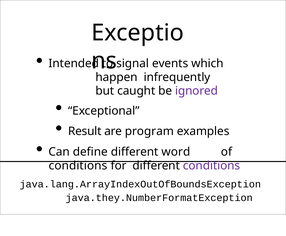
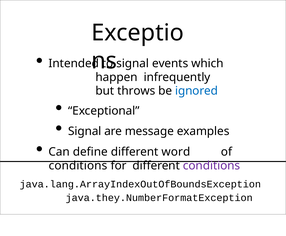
caught: caught -> throws
ignored colour: purple -> blue
Result at (85, 131): Result -> Signal
program: program -> message
